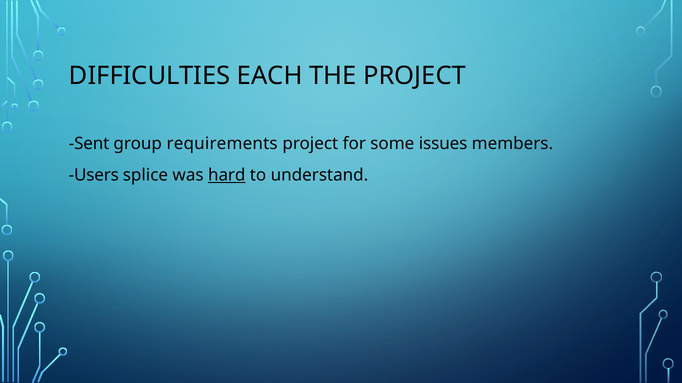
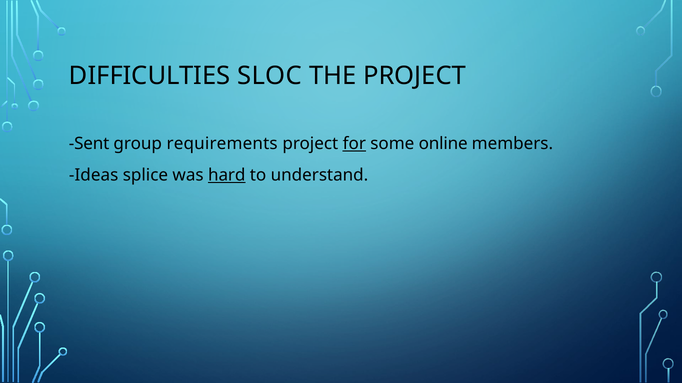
EACH: EACH -> SLOC
for underline: none -> present
issues: issues -> online
Users: Users -> Ideas
